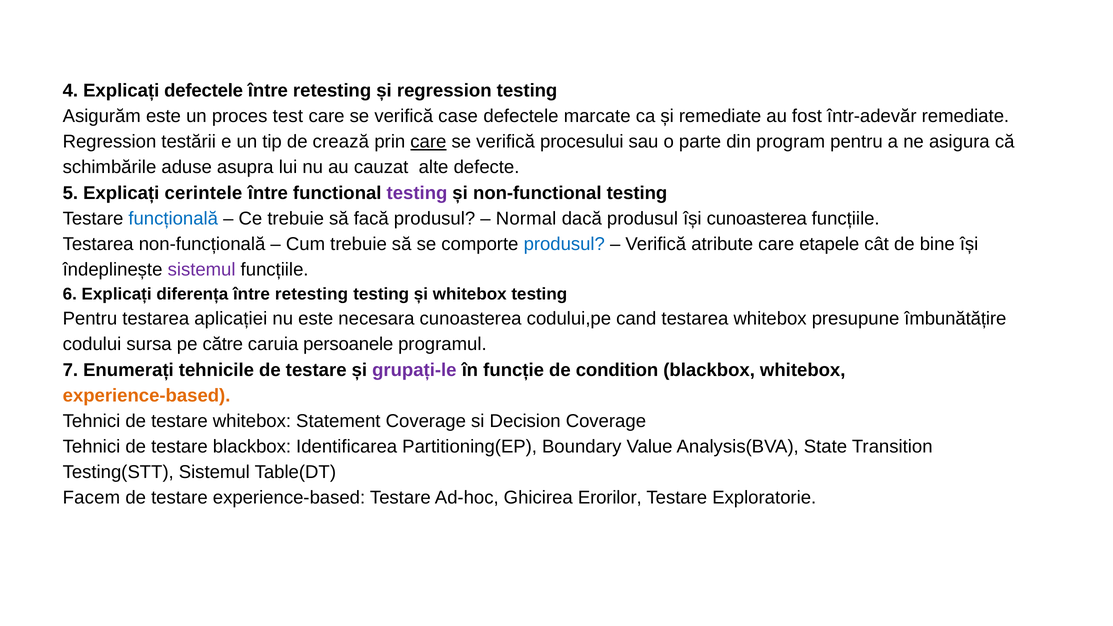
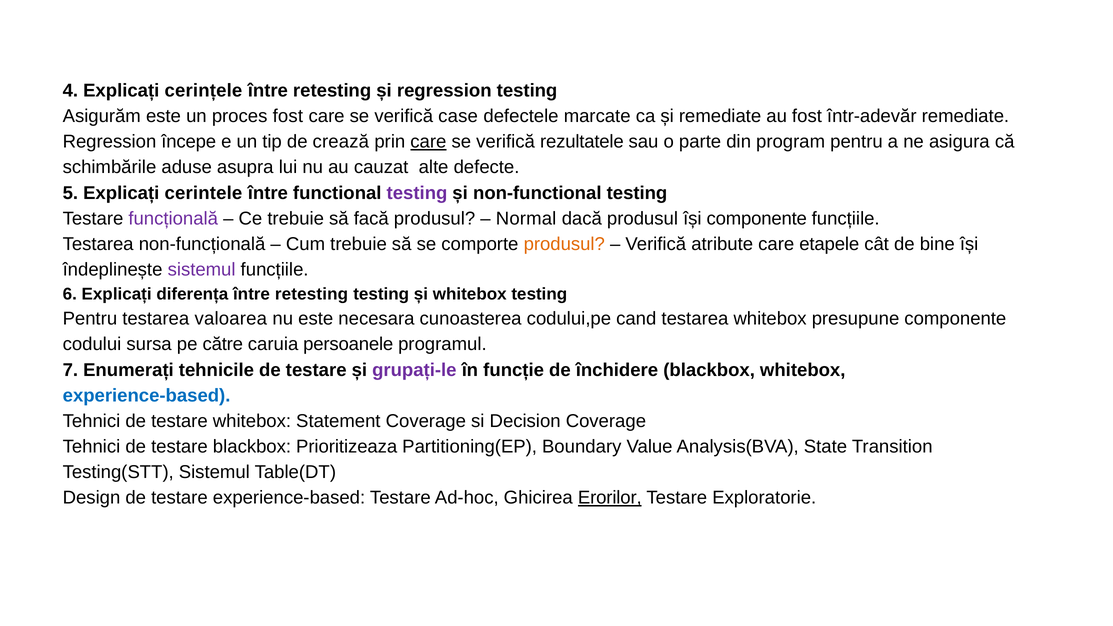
Explicați defectele: defectele -> cerințele
proces test: test -> fost
testării: testării -> începe
procesului: procesului -> rezultatele
funcțională colour: blue -> purple
își cunoasterea: cunoasterea -> componente
produsul at (564, 244) colour: blue -> orange
aplicației: aplicației -> valoarea
presupune îmbunătățire: îmbunătățire -> componente
condition: condition -> închidere
experience-based at (147, 396) colour: orange -> blue
Identificarea: Identificarea -> Prioritizeaza
Facem: Facem -> Design
Erorilor underline: none -> present
